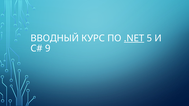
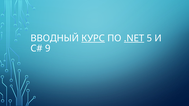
КУРС underline: none -> present
